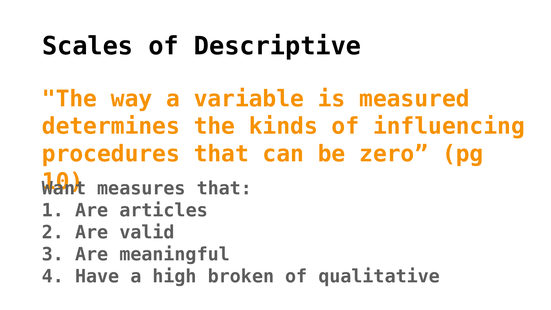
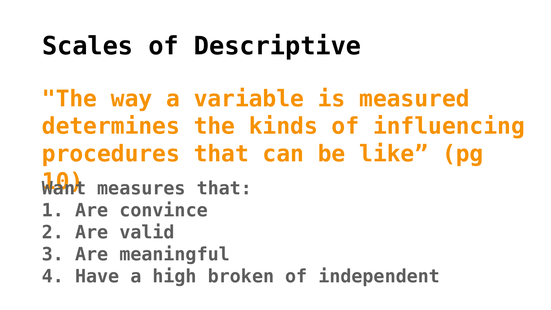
zero: zero -> like
articles: articles -> convince
qualitative: qualitative -> independent
